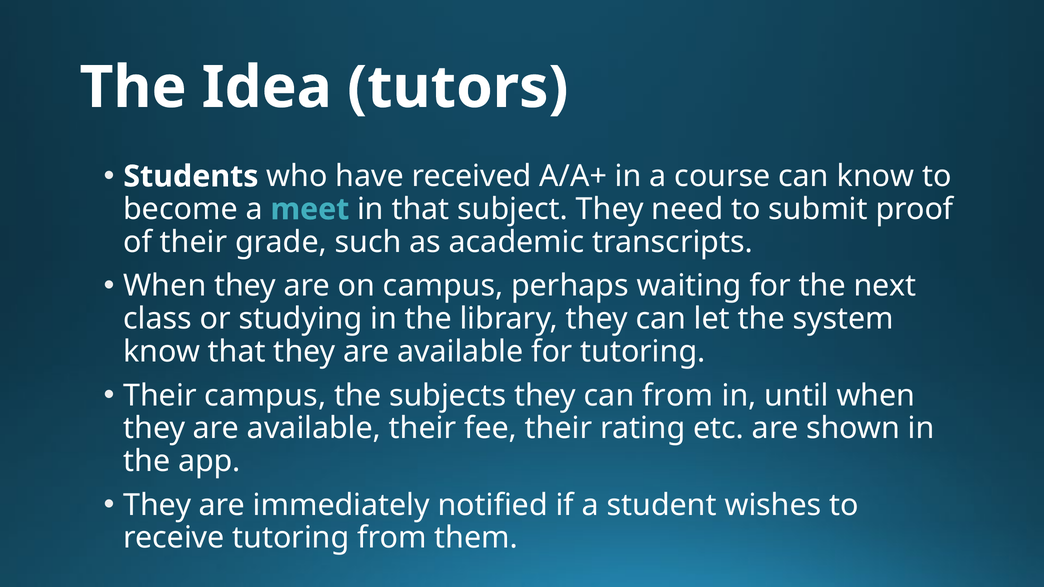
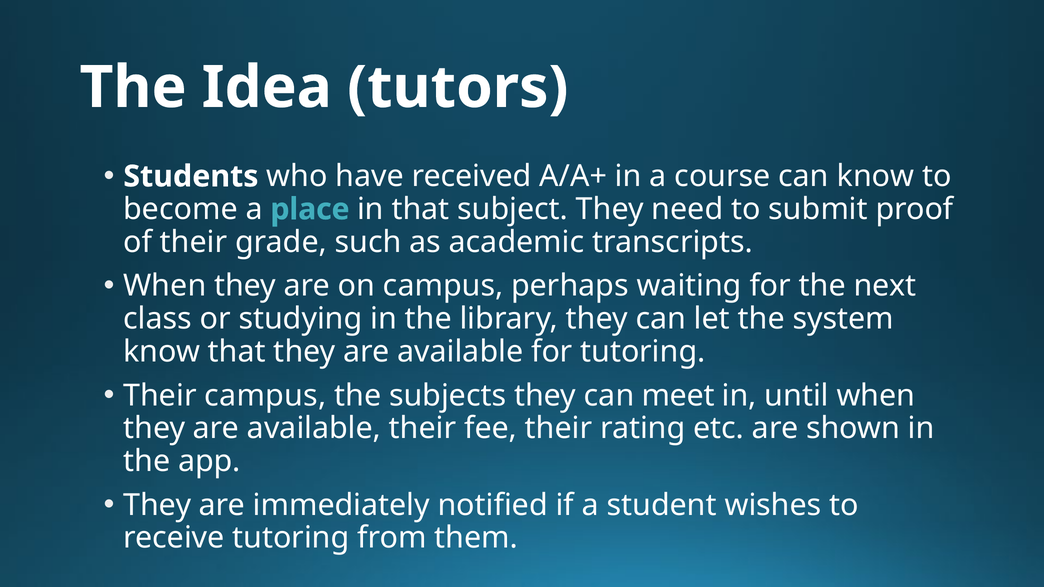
meet: meet -> place
can from: from -> meet
